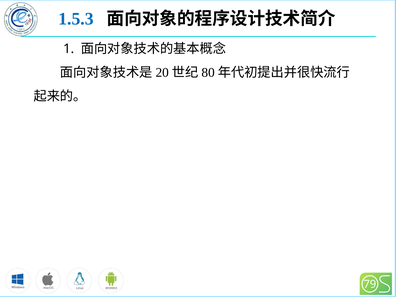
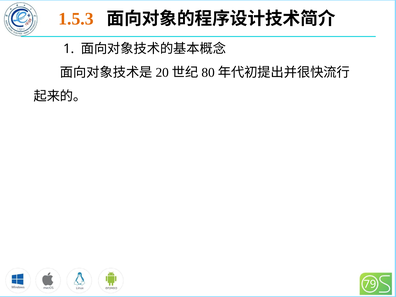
1.5.3 colour: blue -> orange
